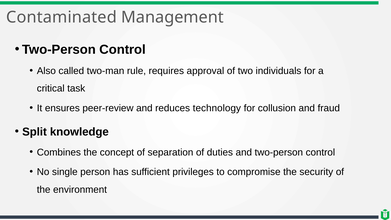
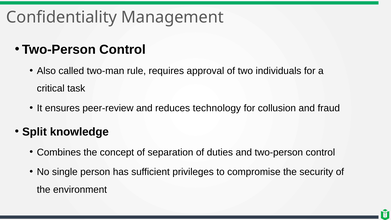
Contaminated: Contaminated -> Confidentiality
